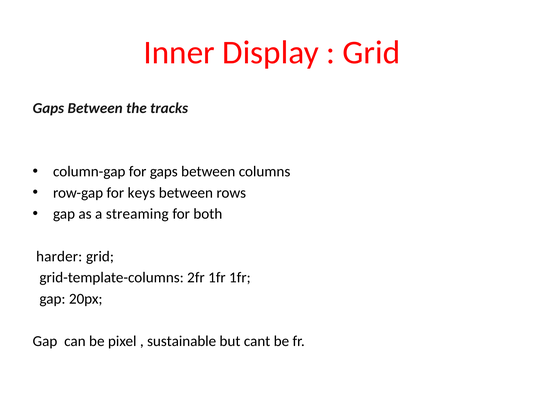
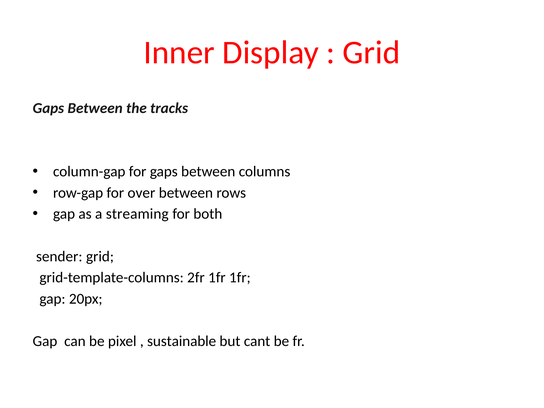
keys: keys -> over
harder: harder -> sender
